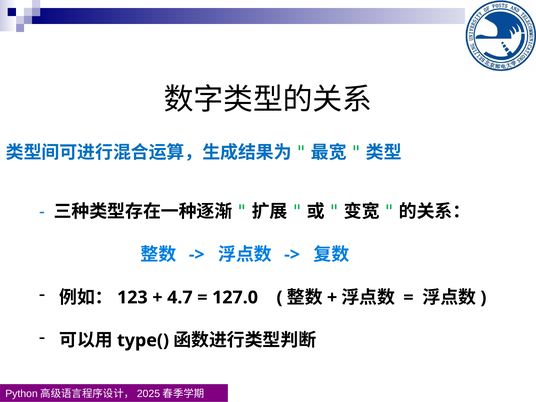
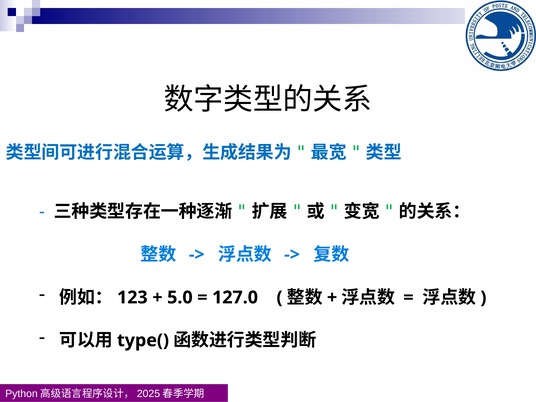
4.7: 4.7 -> 5.0
